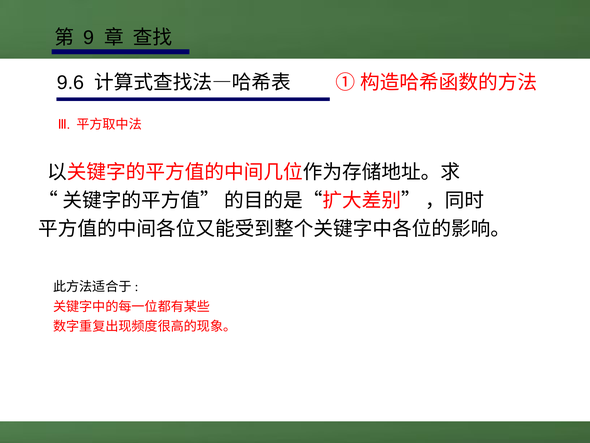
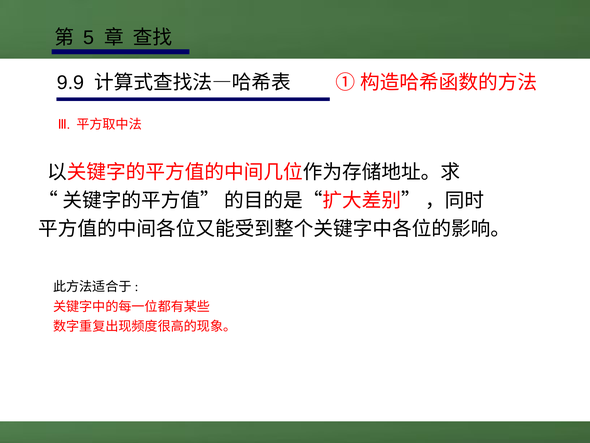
9: 9 -> 5
9.6: 9.6 -> 9.9
